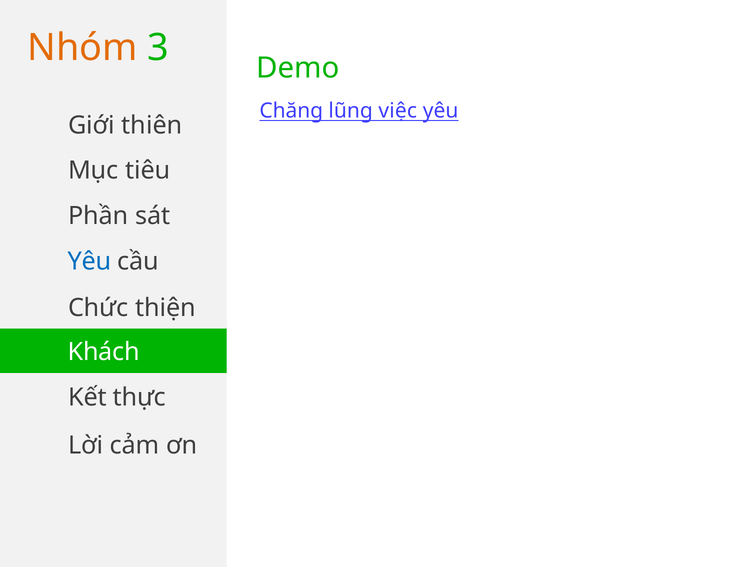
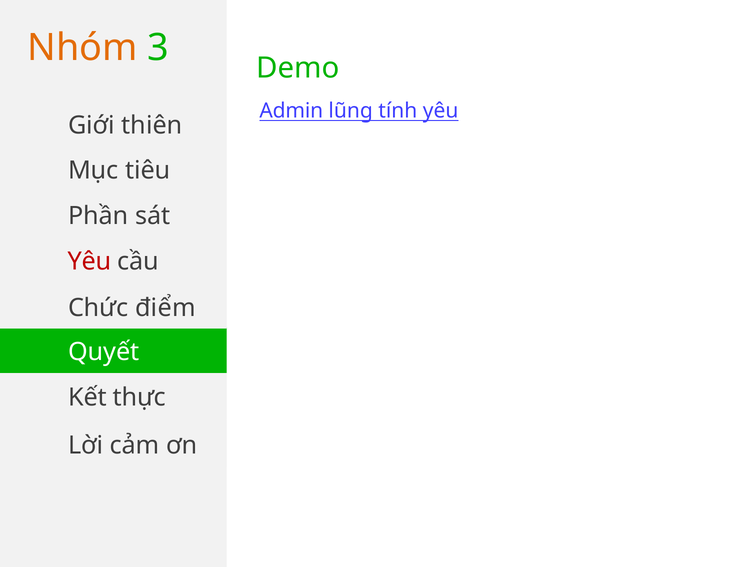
Chăng: Chăng -> Admin
việc: việc -> tính
Yêu at (90, 261) colour: blue -> red
thiện: thiện -> điểm
Khách: Khách -> Quyết
